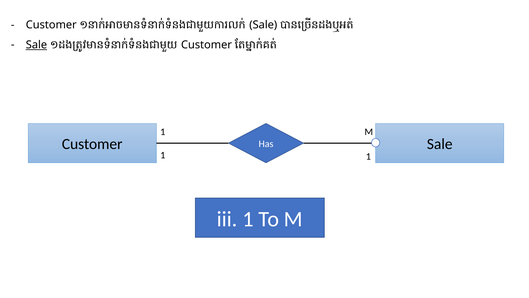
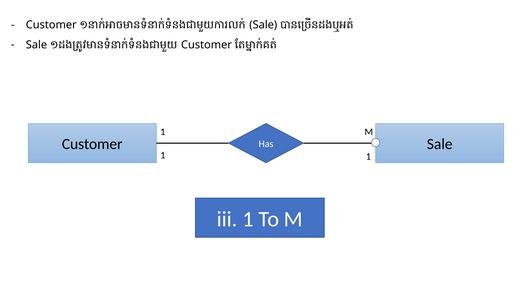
Sale at (36, 45) underline: present -> none
